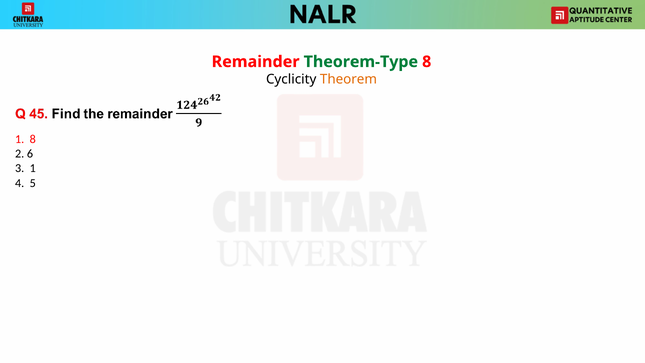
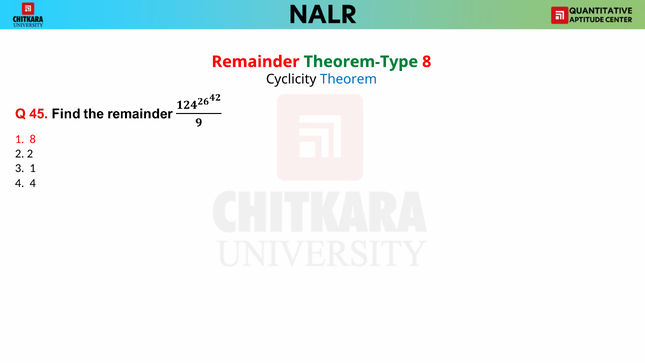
Theorem colour: orange -> blue
2 6: 6 -> 2
4 5: 5 -> 4
